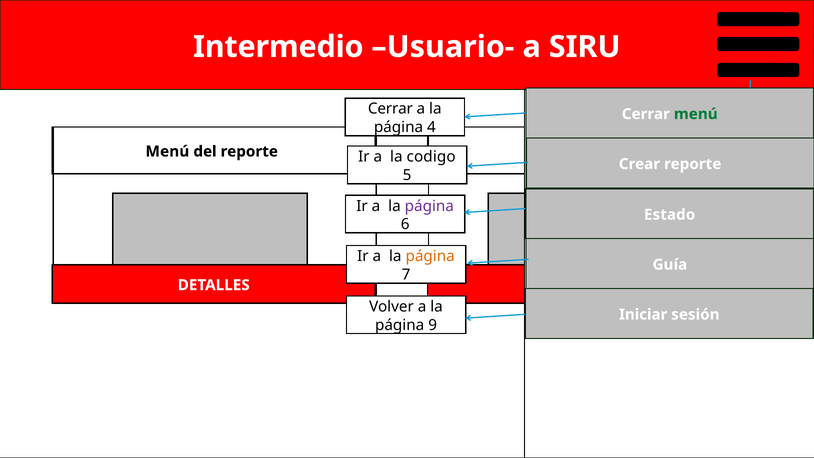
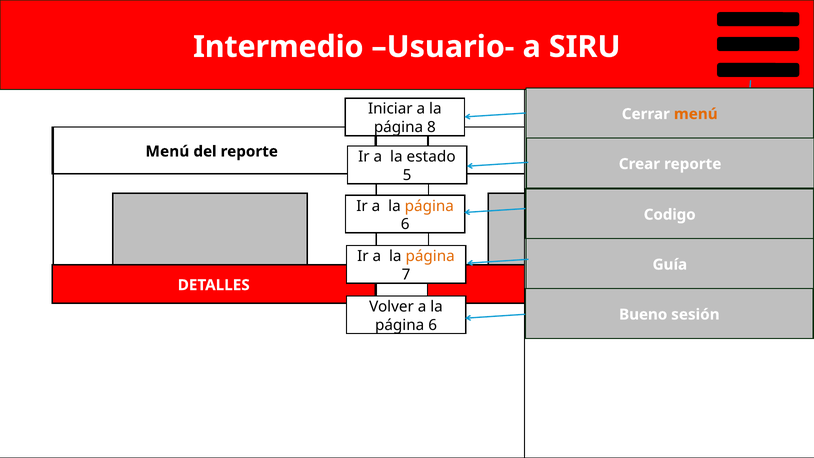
Cerrar at (390, 109): Cerrar -> Iniciar
menú at (696, 114) colour: green -> orange
4 at (431, 127): 4 -> 8
codigo: codigo -> estado
página at (429, 206) colour: purple -> orange
Estado: Estado -> Codigo
Iniciar: Iniciar -> Bueno
9 at (433, 325): 9 -> 6
